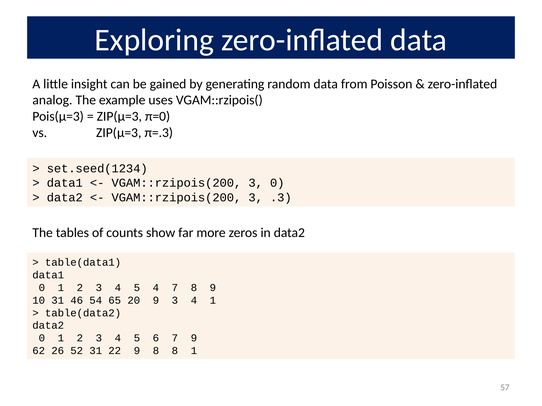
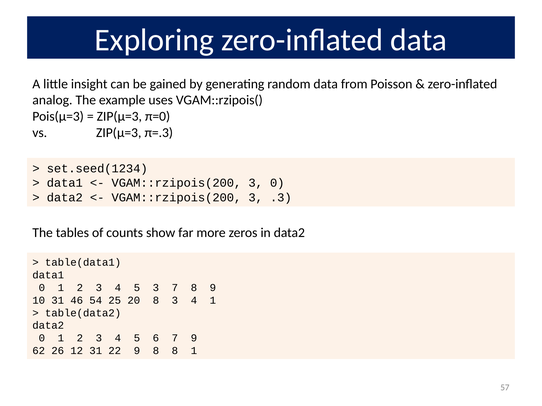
5 4: 4 -> 3
65: 65 -> 25
20 9: 9 -> 8
52: 52 -> 12
